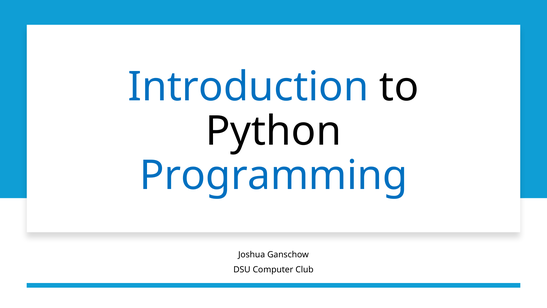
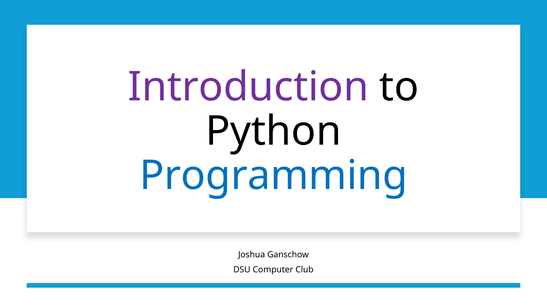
Introduction colour: blue -> purple
